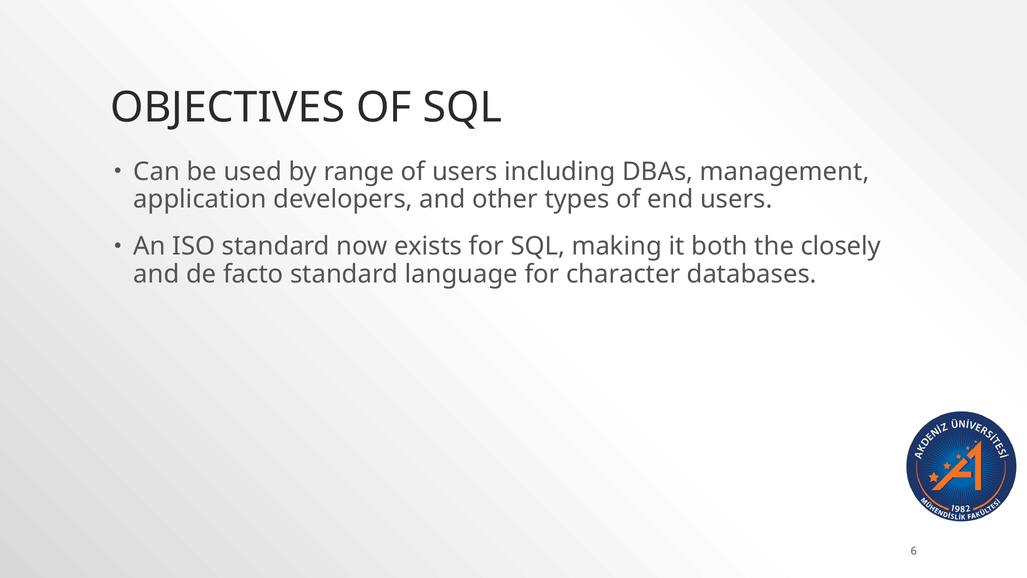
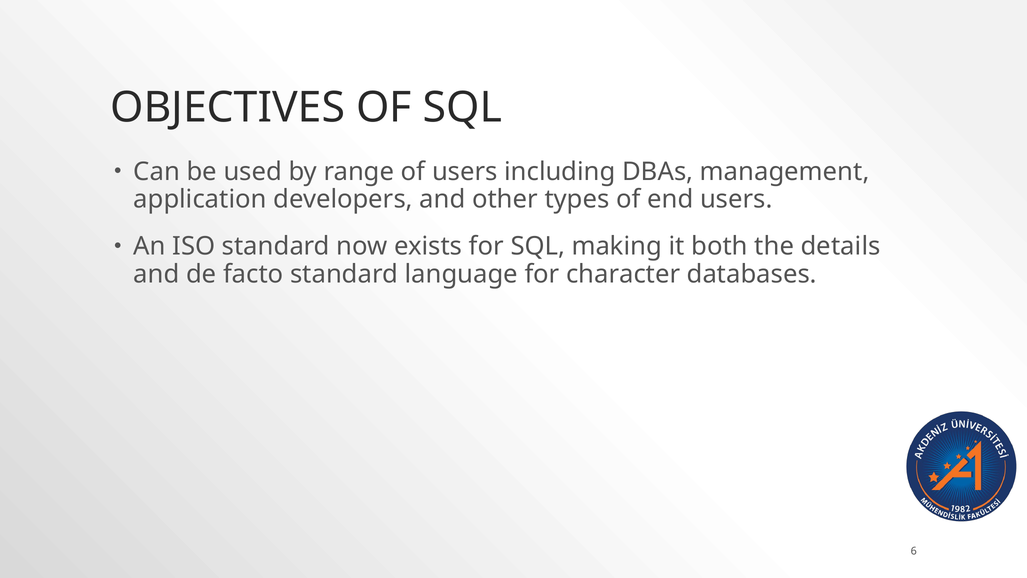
closely: closely -> details
